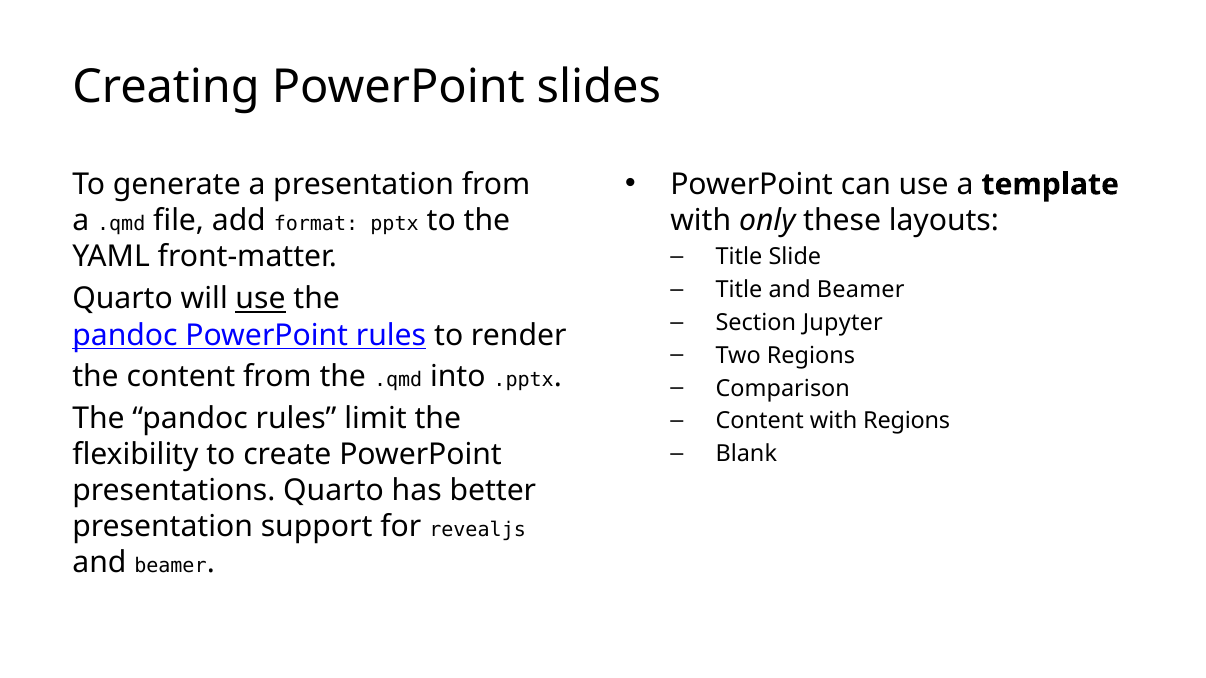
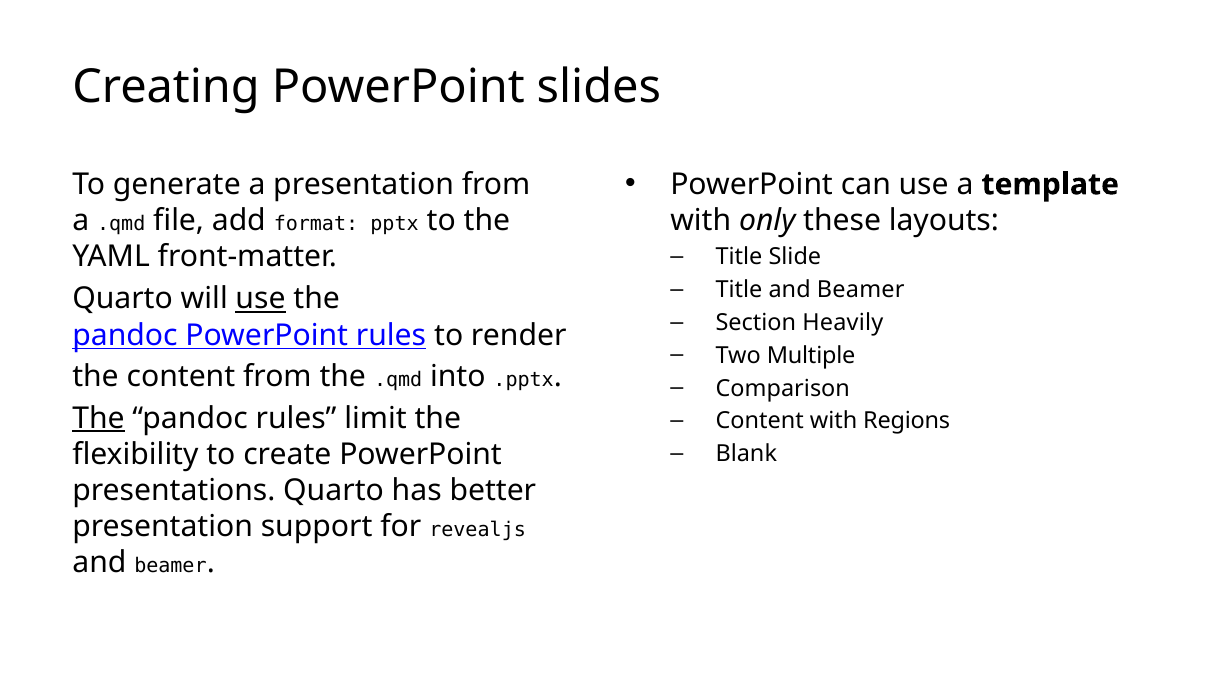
Jupyter: Jupyter -> Heavily
Two Regions: Regions -> Multiple
The at (99, 419) underline: none -> present
